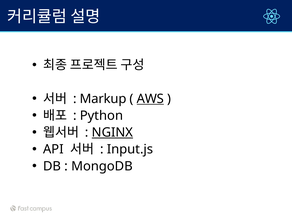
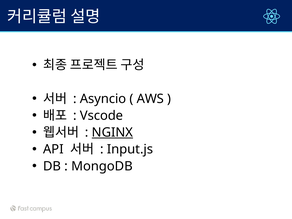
Markup: Markup -> Asyncio
AWS underline: present -> none
Python: Python -> Vscode
